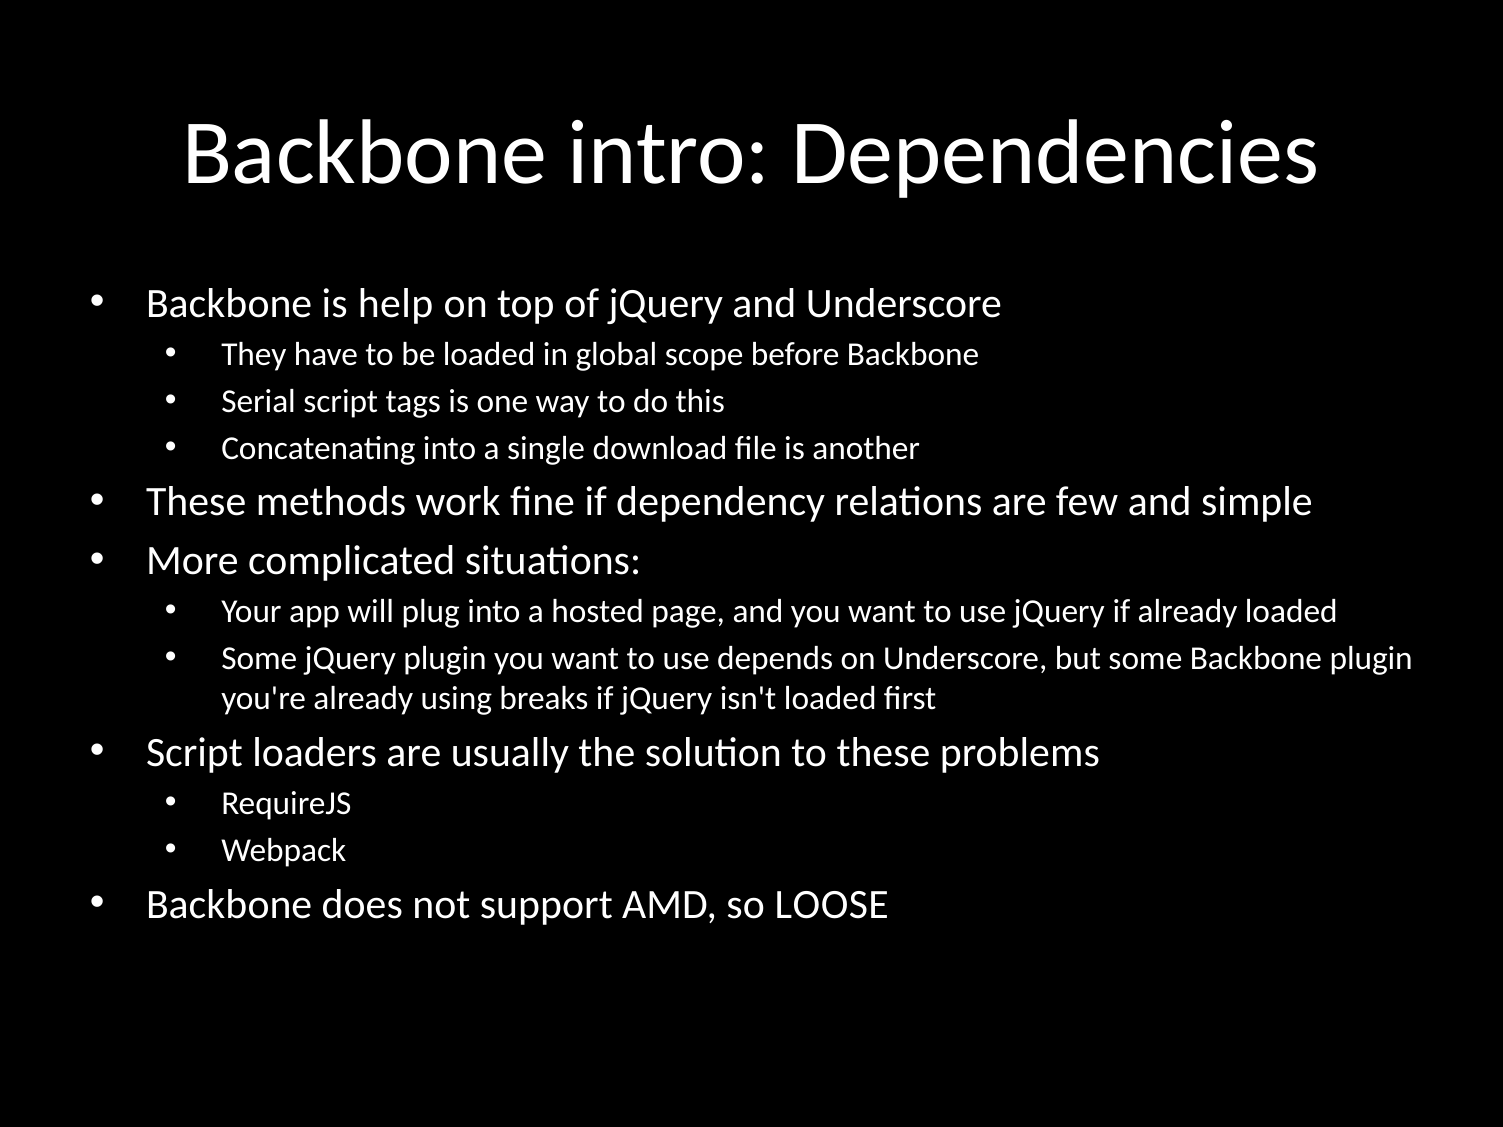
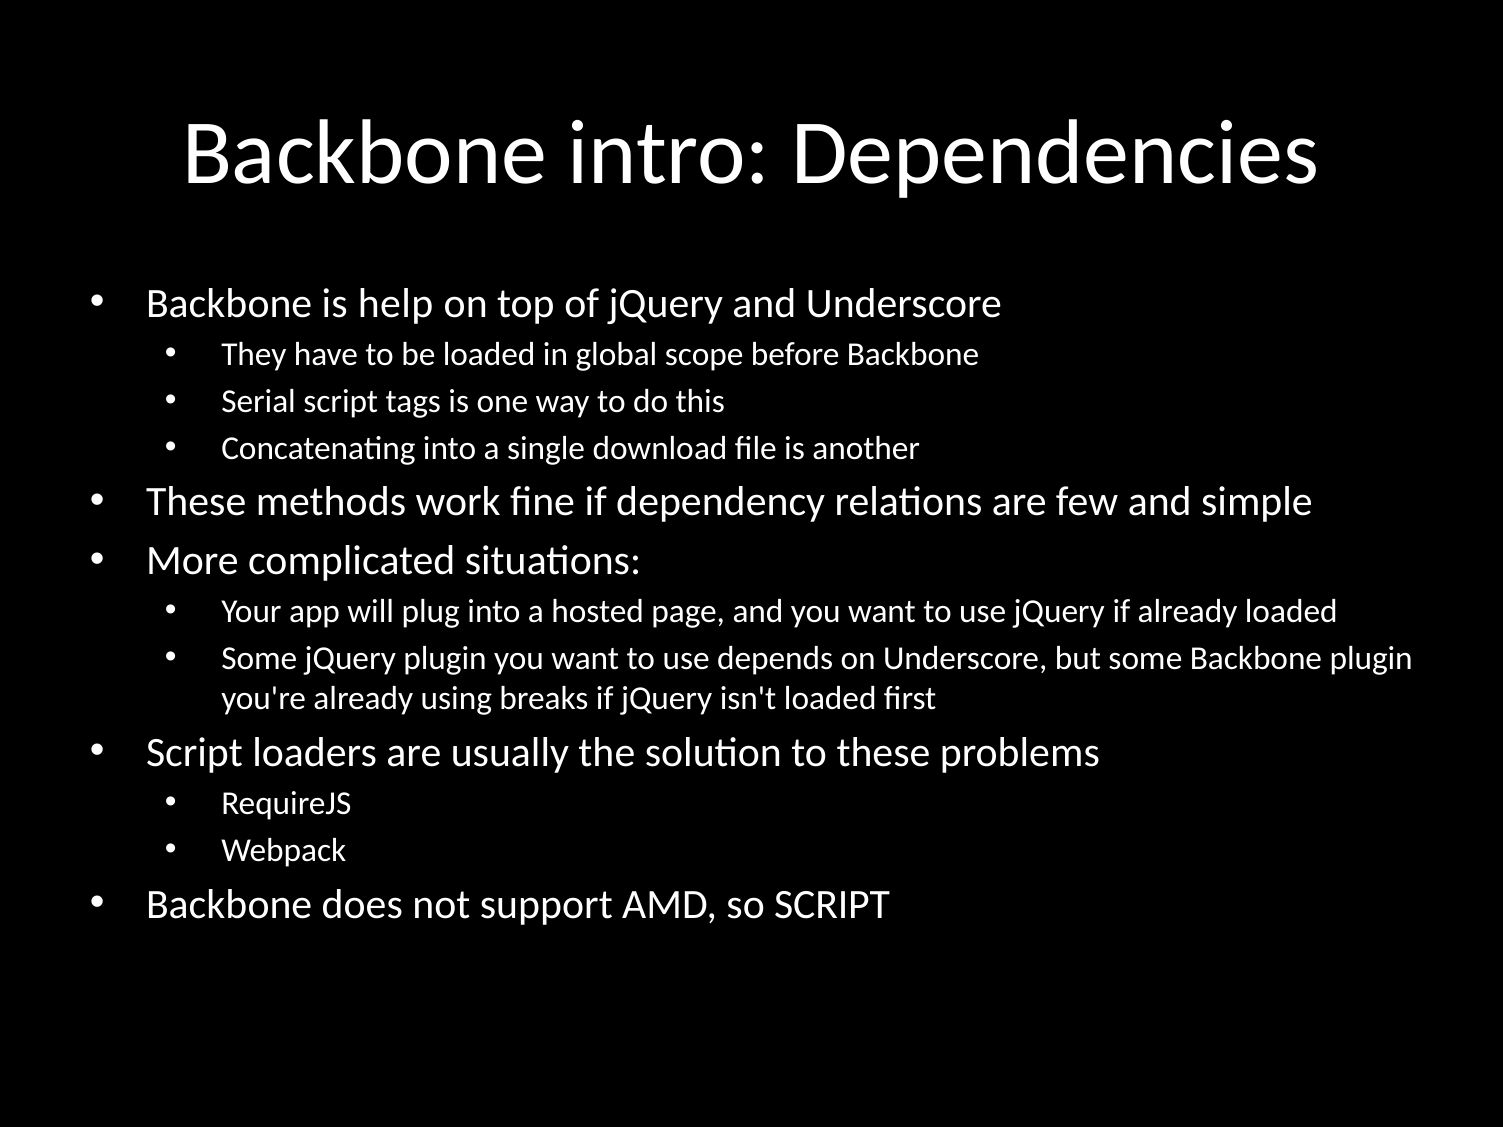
so LOOSE: LOOSE -> SCRIPT
